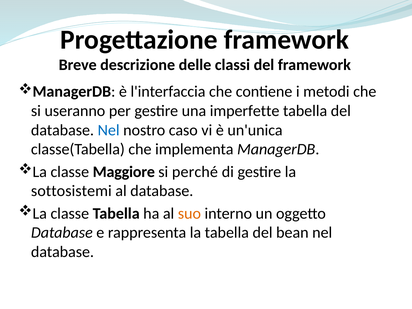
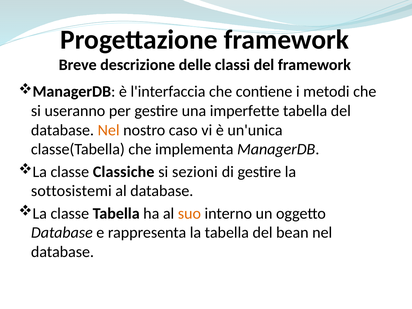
Nel at (109, 130) colour: blue -> orange
Maggiore: Maggiore -> Classiche
perché: perché -> sezioni
